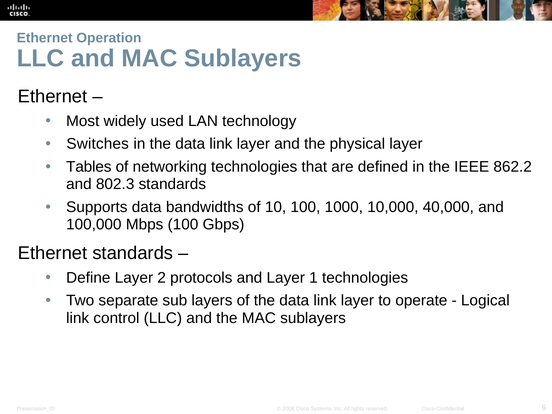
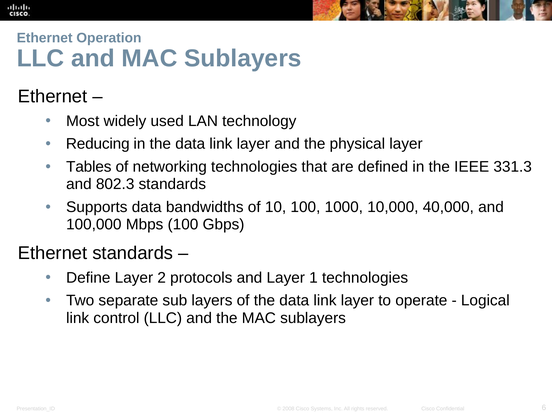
Switches: Switches -> Reducing
862.2: 862.2 -> 331.3
